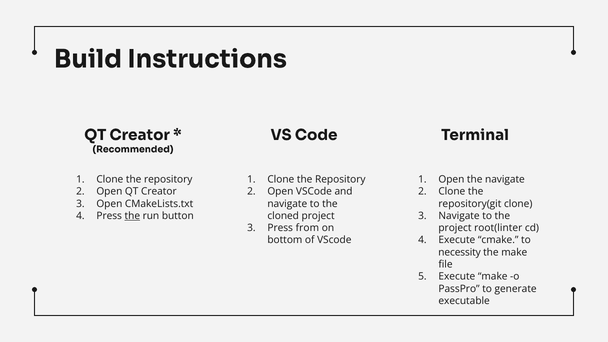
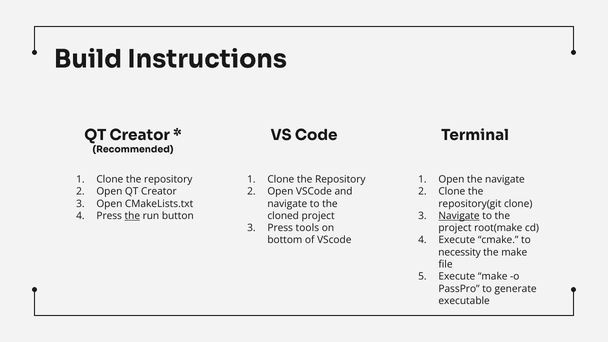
Navigate at (459, 216) underline: none -> present
from: from -> tools
root(linter: root(linter -> root(make
